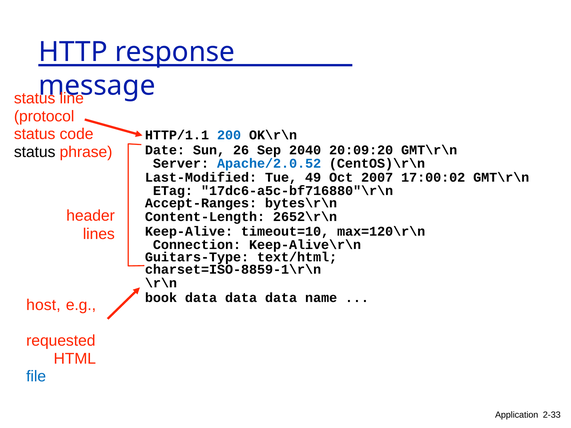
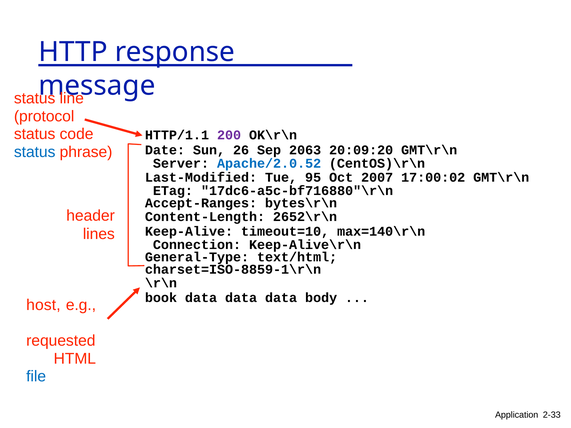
200 colour: blue -> purple
status at (35, 152) colour: black -> blue
2040: 2040 -> 2063
49: 49 -> 95
max=120\r\n: max=120\r\n -> max=140\r\n
Guitars-Type: Guitars-Type -> General-Type
name: name -> body
